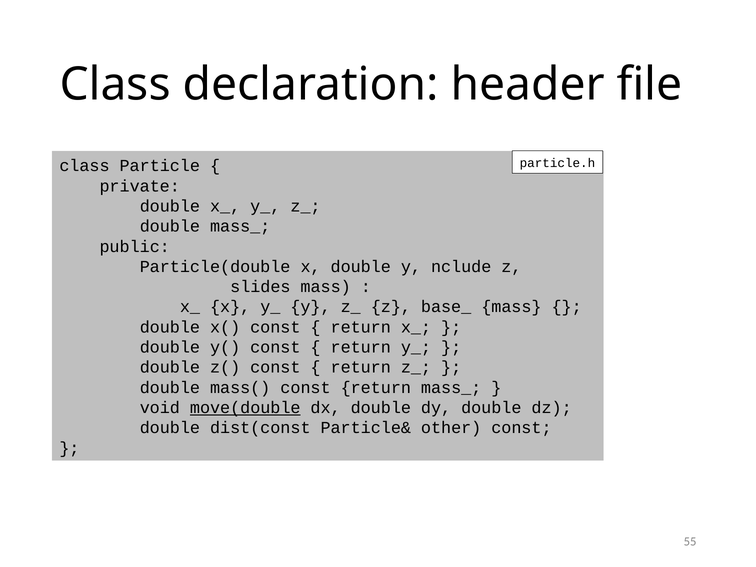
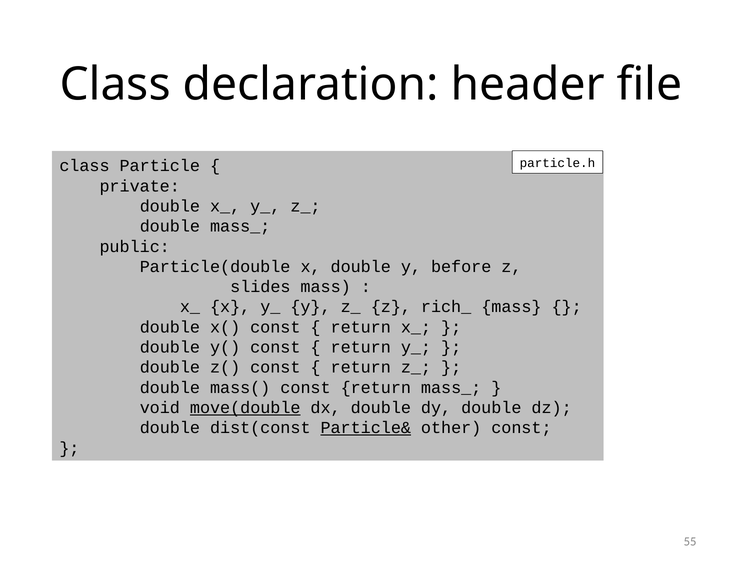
nclude: nclude -> before
base_: base_ -> rich_
Particle& underline: none -> present
